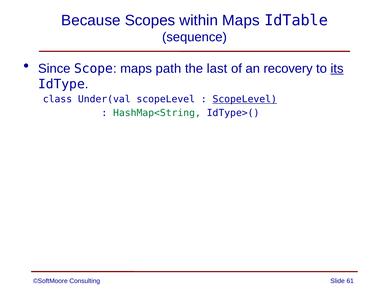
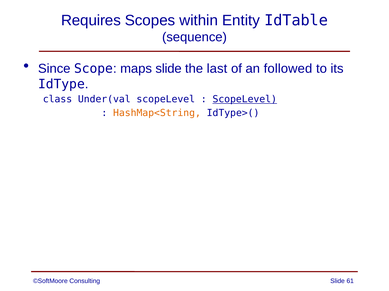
Because: Because -> Requires
within Maps: Maps -> Entity
maps path: path -> slide
recovery: recovery -> followed
its underline: present -> none
HashMap<String colour: green -> orange
